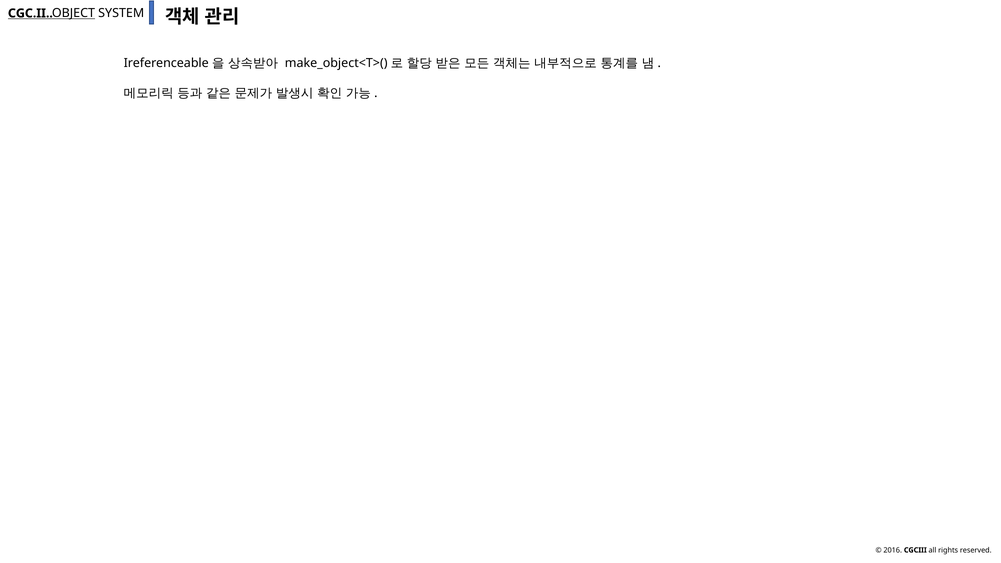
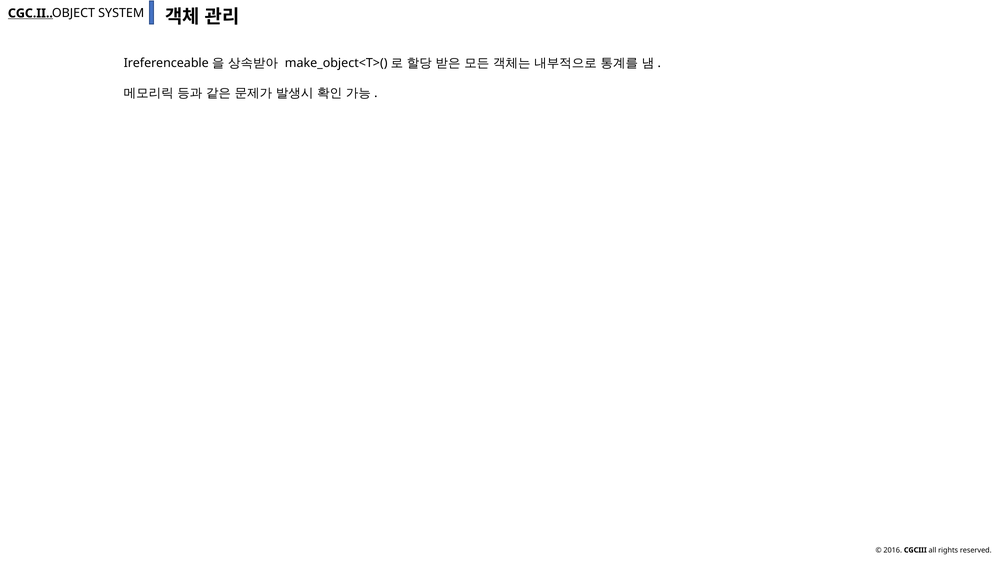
OBJECT underline: present -> none
